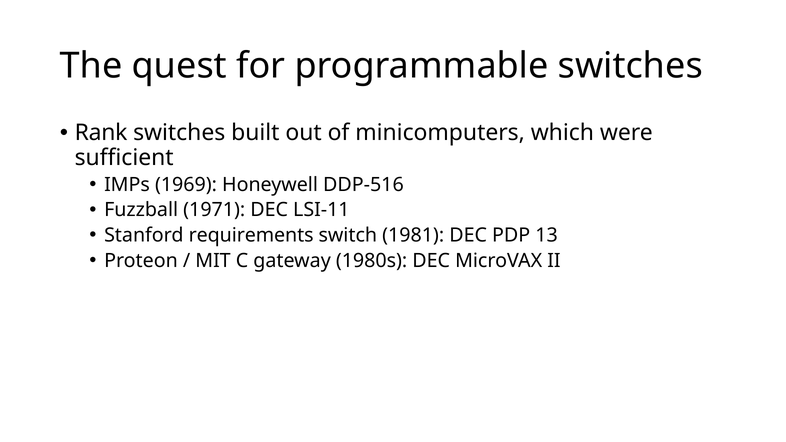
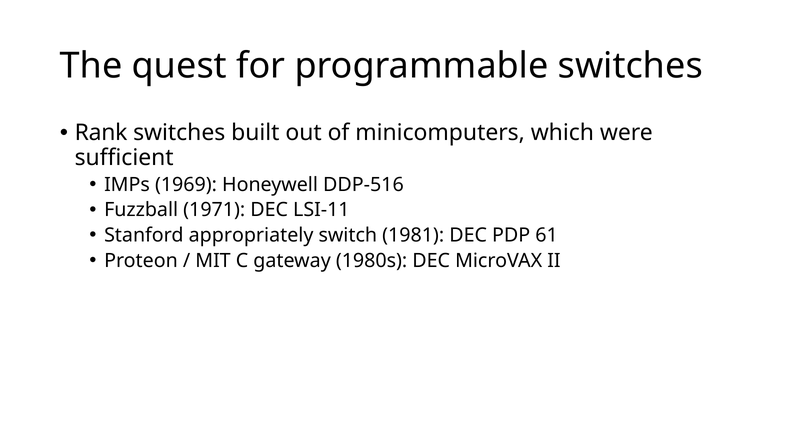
requirements: requirements -> appropriately
13: 13 -> 61
